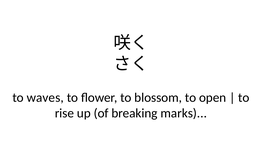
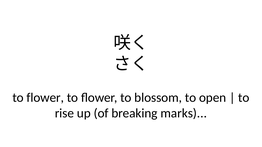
waves at (45, 98): waves -> flower
